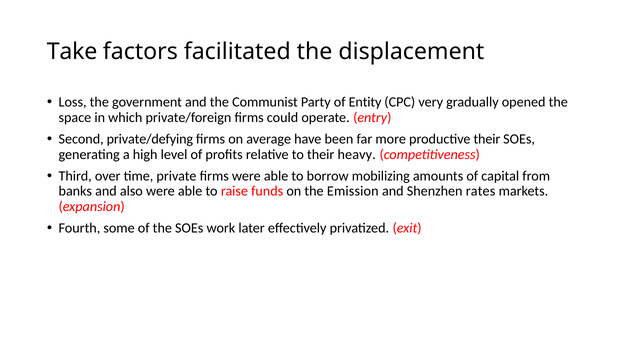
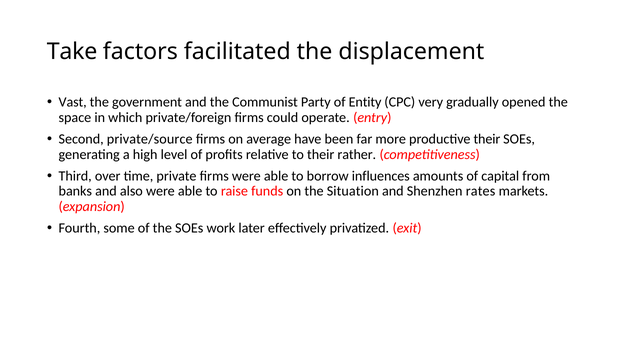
Loss: Loss -> Vast
private/defying: private/defying -> private/source
heavy: heavy -> rather
mobilizing: mobilizing -> influences
Emission: Emission -> Situation
